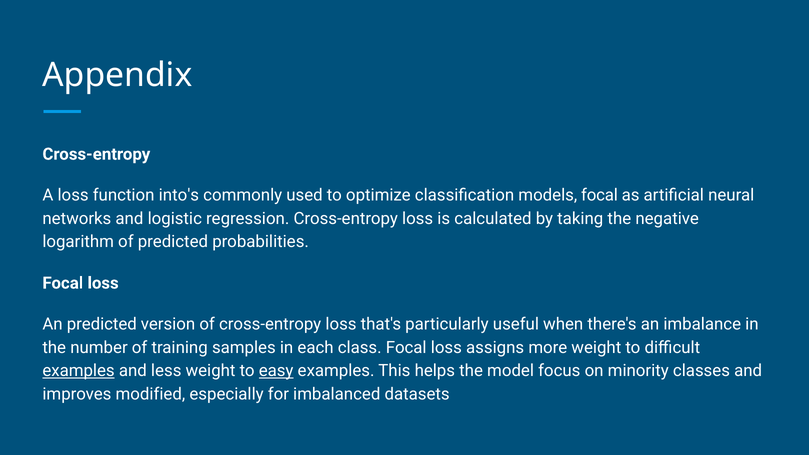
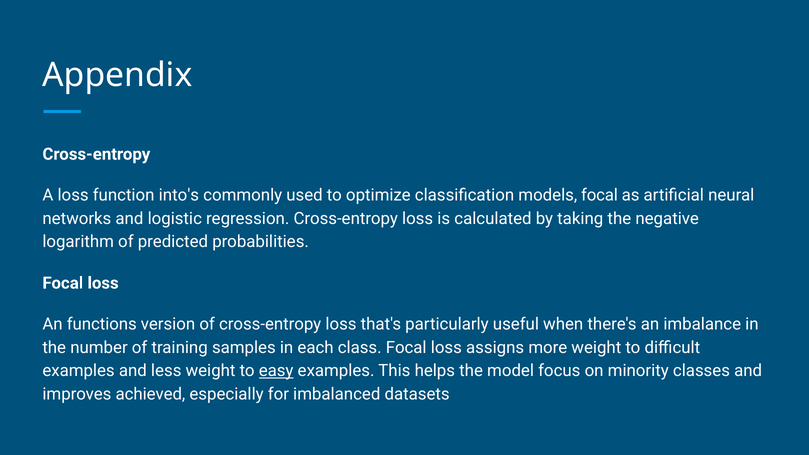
An predicted: predicted -> functions
examples at (79, 371) underline: present -> none
modified: modified -> achieved
